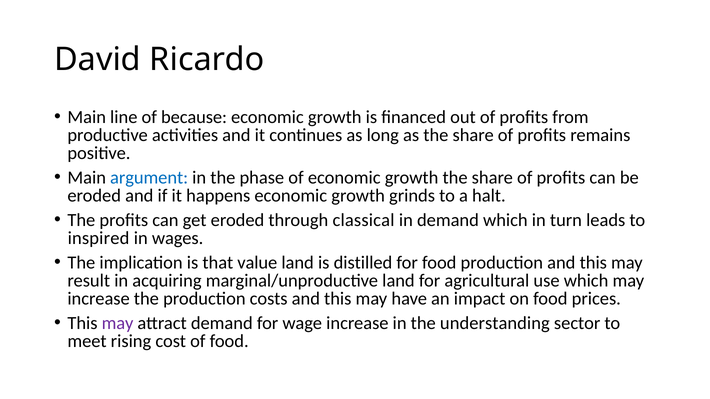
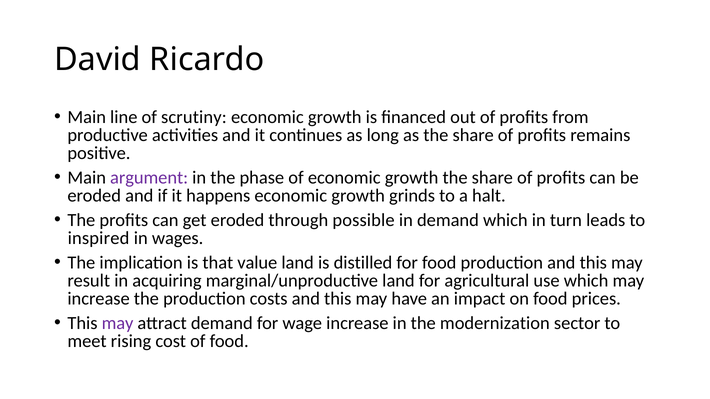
because: because -> scrutiny
argument colour: blue -> purple
classical: classical -> possible
understanding: understanding -> modernization
